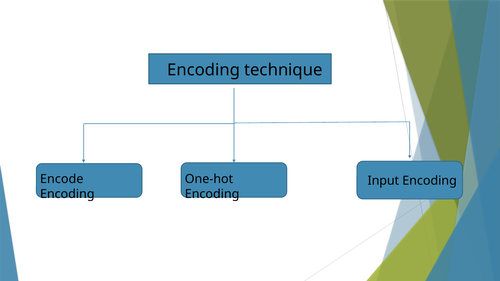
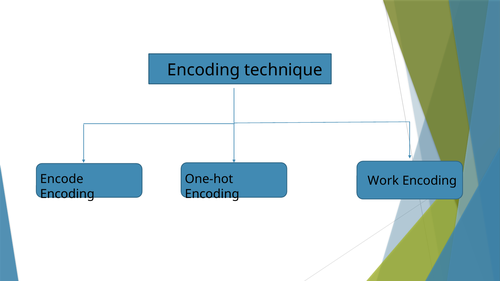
Input: Input -> Work
